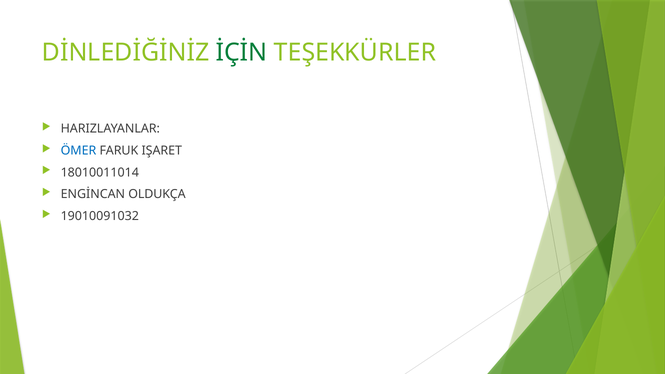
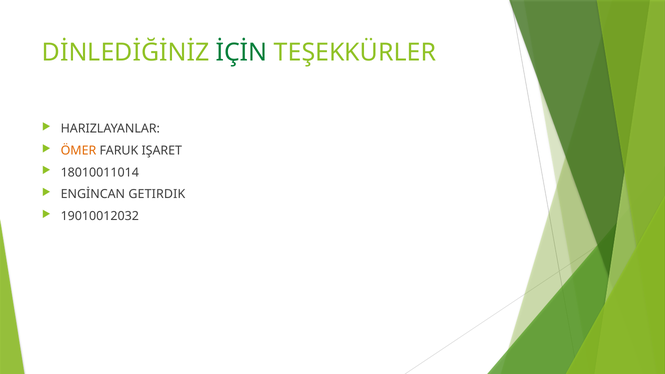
ÖMER colour: blue -> orange
OLDUKÇA: OLDUKÇA -> GETIRDIK
19010091032: 19010091032 -> 19010012032
